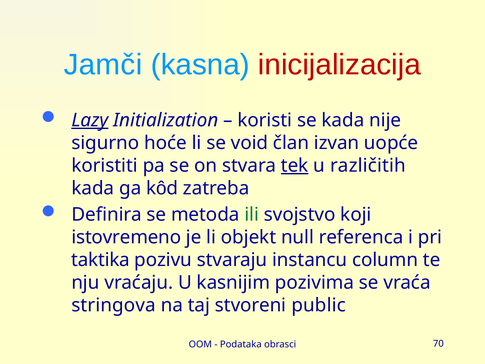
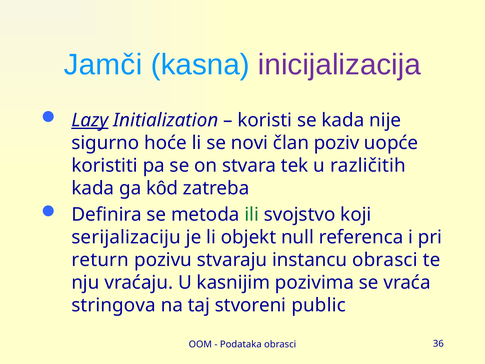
inicijalizacija colour: red -> purple
void: void -> novi
izvan: izvan -> poziv
tek underline: present -> none
istovremeno: istovremeno -> serijalizaciju
taktika: taktika -> return
instancu column: column -> obrasci
70: 70 -> 36
